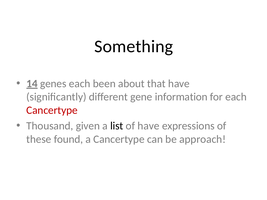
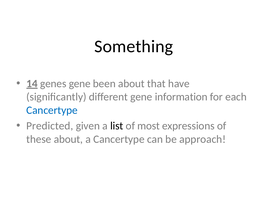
genes each: each -> gene
Cancertype at (52, 110) colour: red -> blue
Thousand: Thousand -> Predicted
of have: have -> most
these found: found -> about
